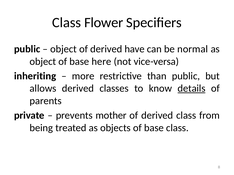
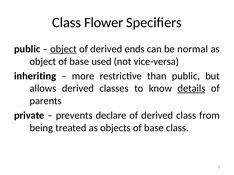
object at (63, 49) underline: none -> present
have: have -> ends
here: here -> used
mother: mother -> declare
